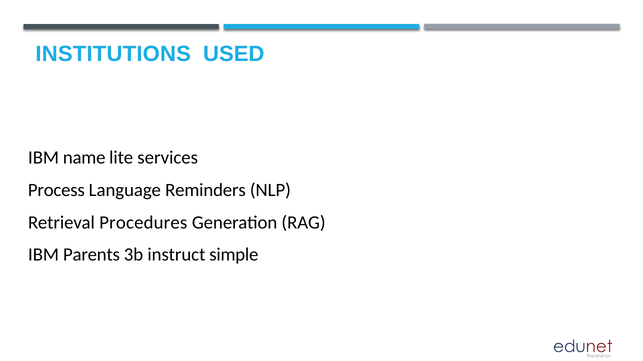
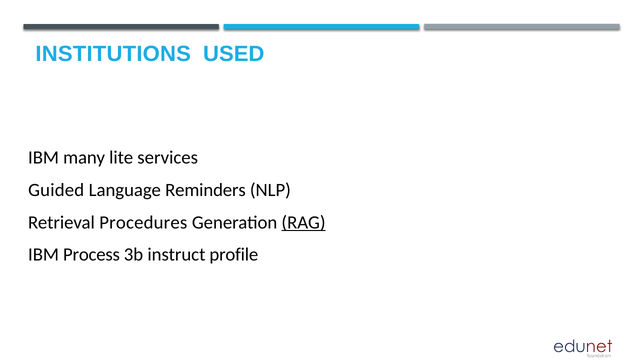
name: name -> many
Process: Process -> Guided
RAG underline: none -> present
Parents: Parents -> Process
simple: simple -> profile
